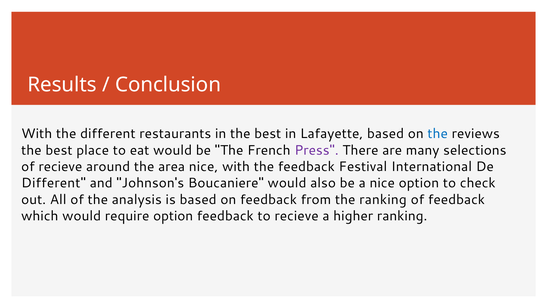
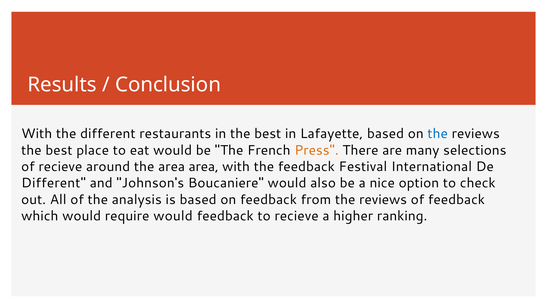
Press colour: purple -> orange
area nice: nice -> area
from the ranking: ranking -> reviews
require option: option -> would
